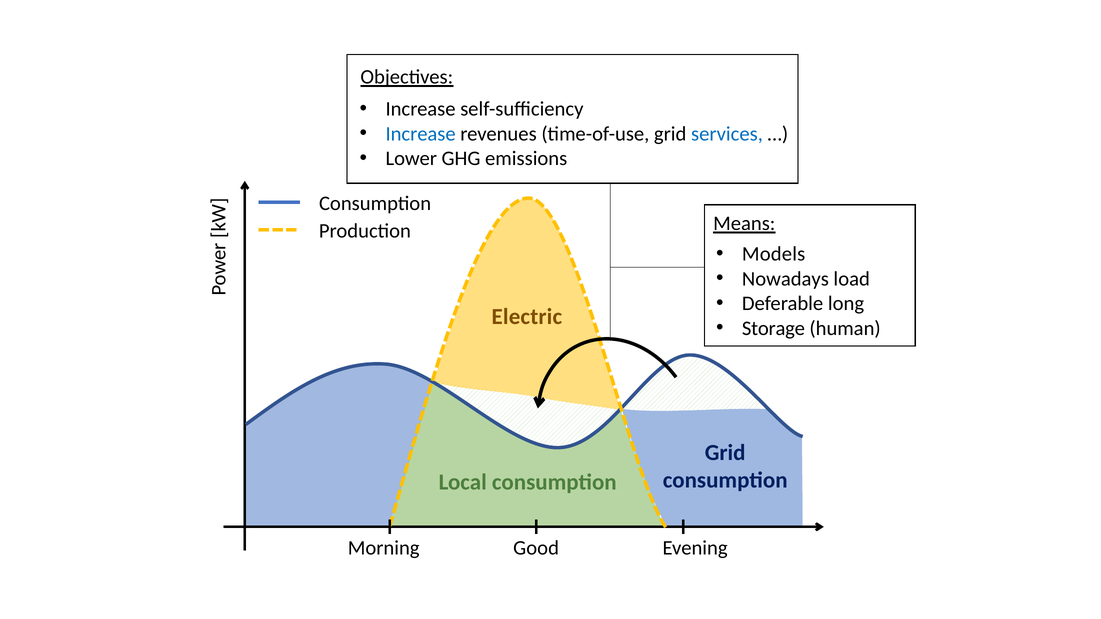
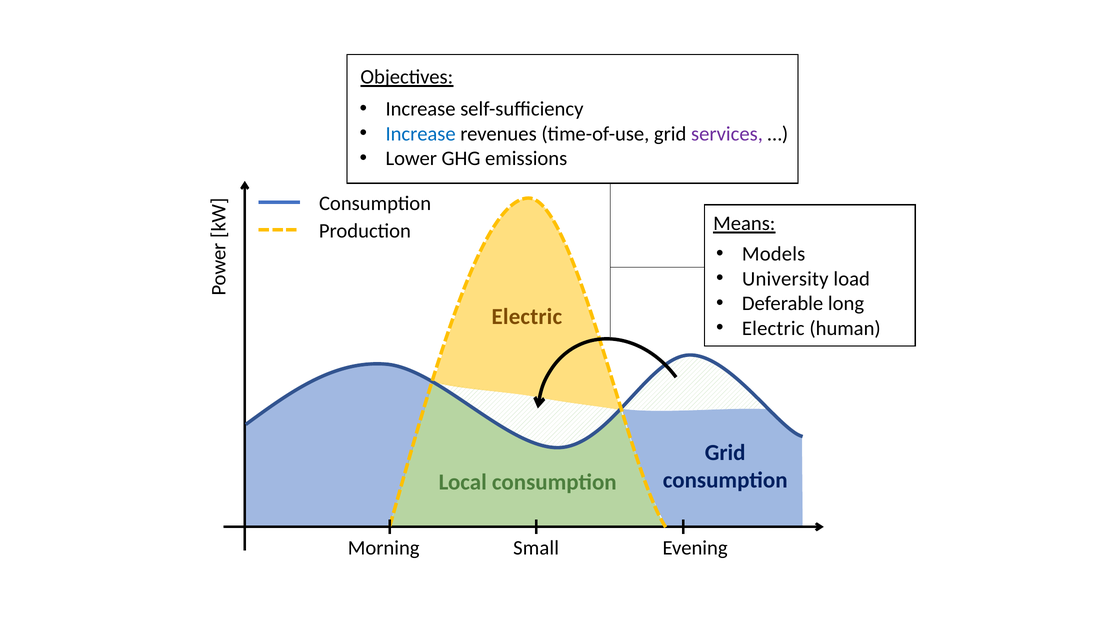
services colour: blue -> purple
Nowadays: Nowadays -> University
Storage at (773, 328): Storage -> Electric
Good: Good -> Small
